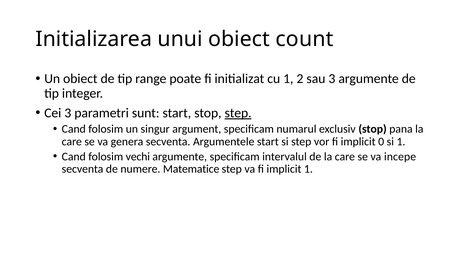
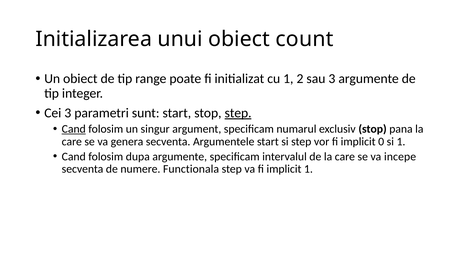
Cand at (74, 129) underline: none -> present
vechi: vechi -> dupa
Matematice: Matematice -> Functionala
